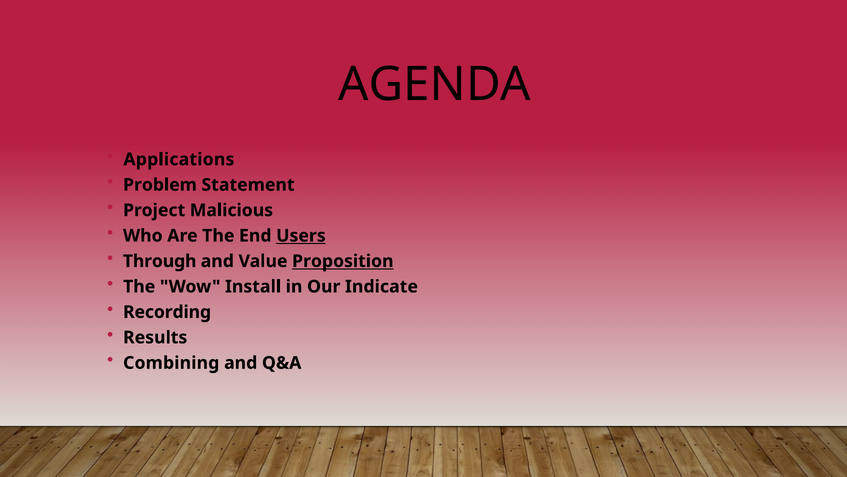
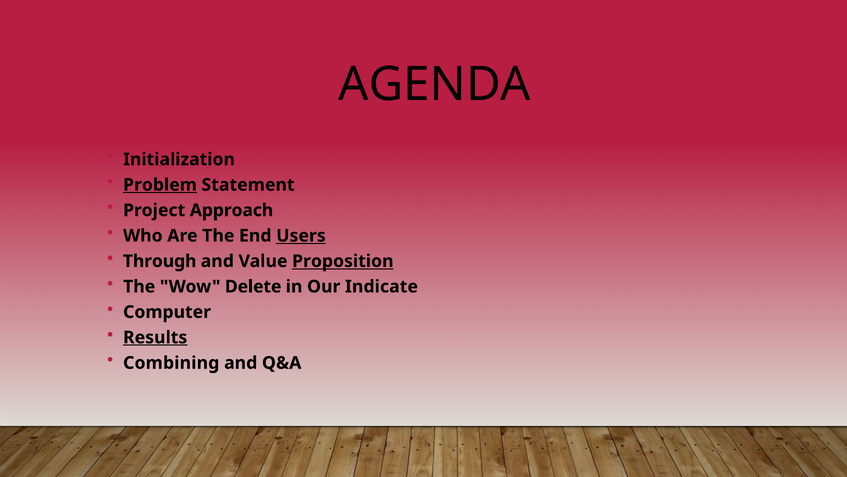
Applications: Applications -> Initialization
Problem underline: none -> present
Malicious: Malicious -> Approach
Install: Install -> Delete
Recording: Recording -> Computer
Results underline: none -> present
